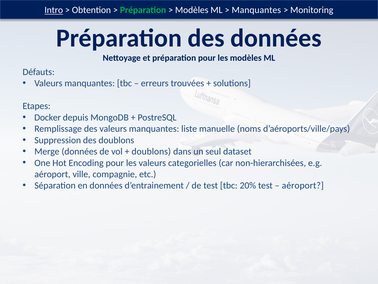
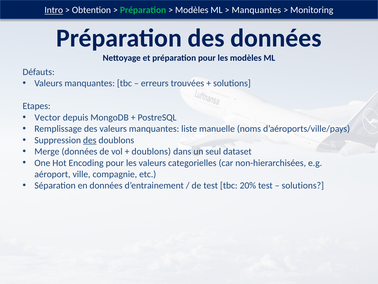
Docker: Docker -> Vector
des at (90, 140) underline: none -> present
aéroport at (303, 185): aéroport -> solutions
